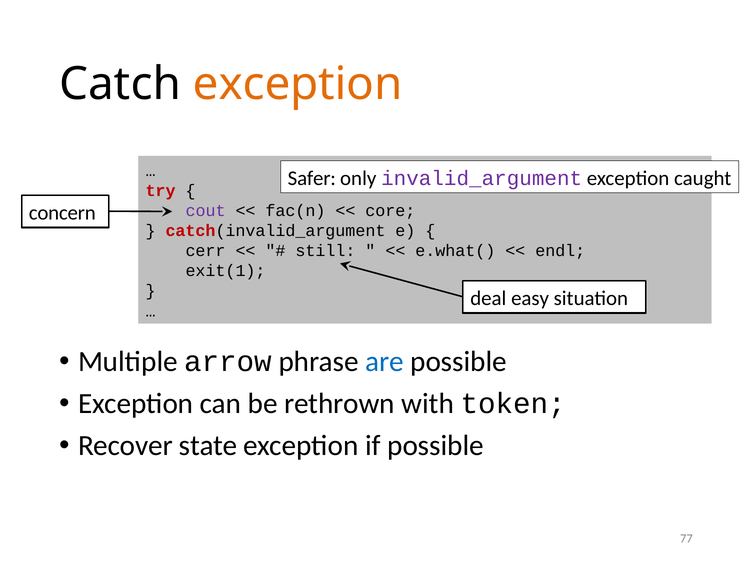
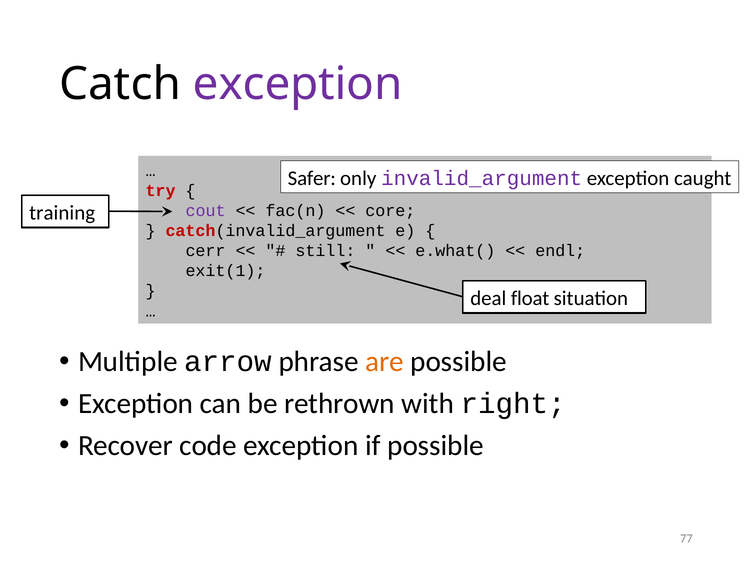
exception at (298, 84) colour: orange -> purple
concern: concern -> training
easy: easy -> float
are colour: blue -> orange
token: token -> right
state: state -> code
